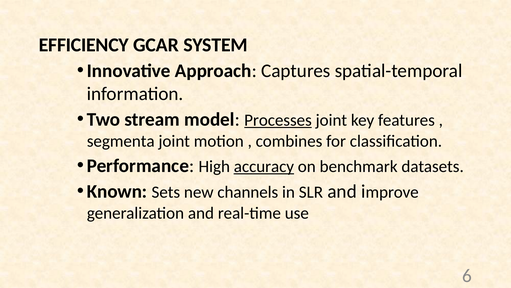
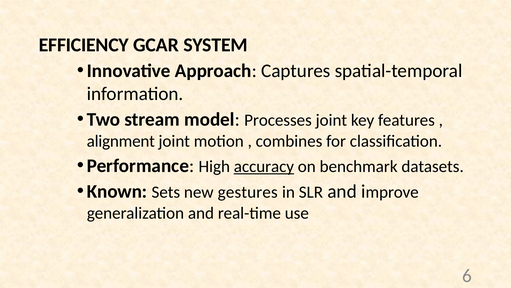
Processes underline: present -> none
segmenta: segmenta -> alignment
channels: channels -> gestures
